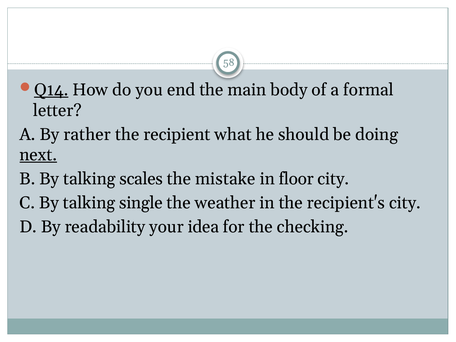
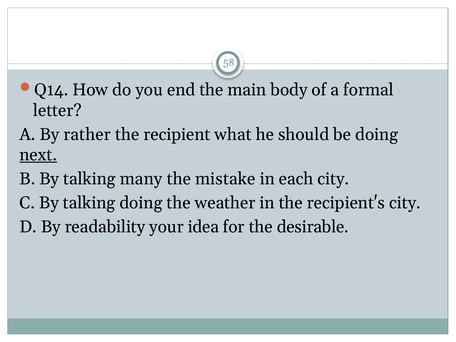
Q14 underline: present -> none
scales: scales -> many
floor: floor -> each
talking single: single -> doing
checking: checking -> desirable
